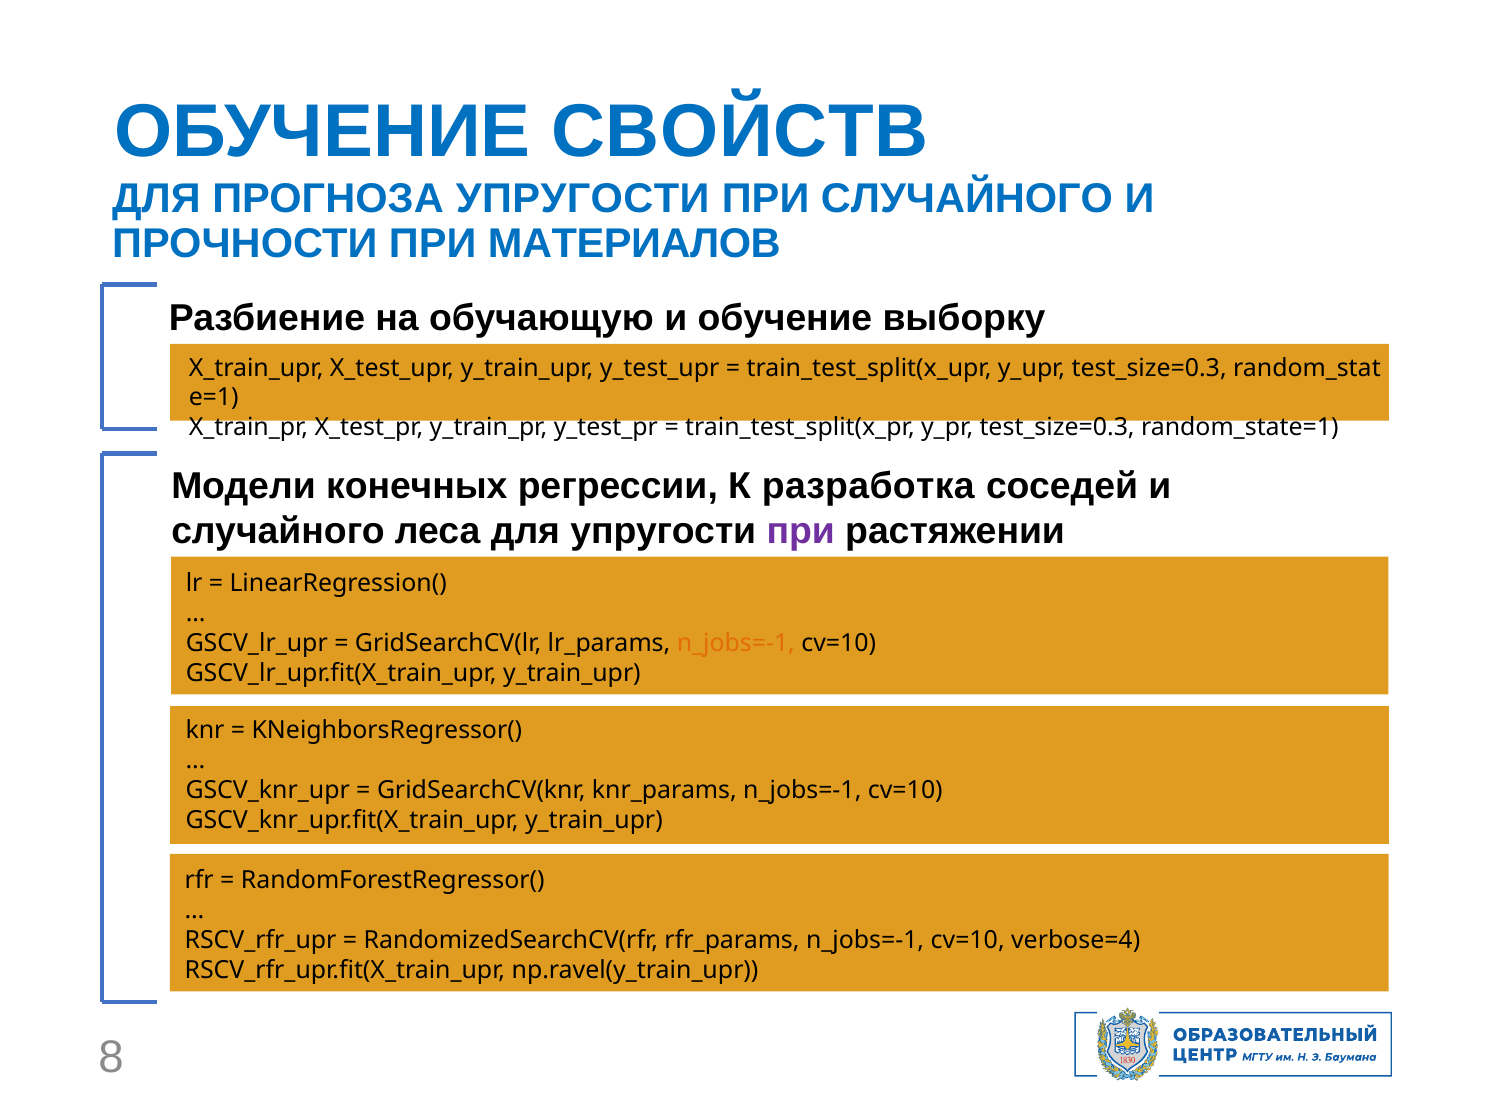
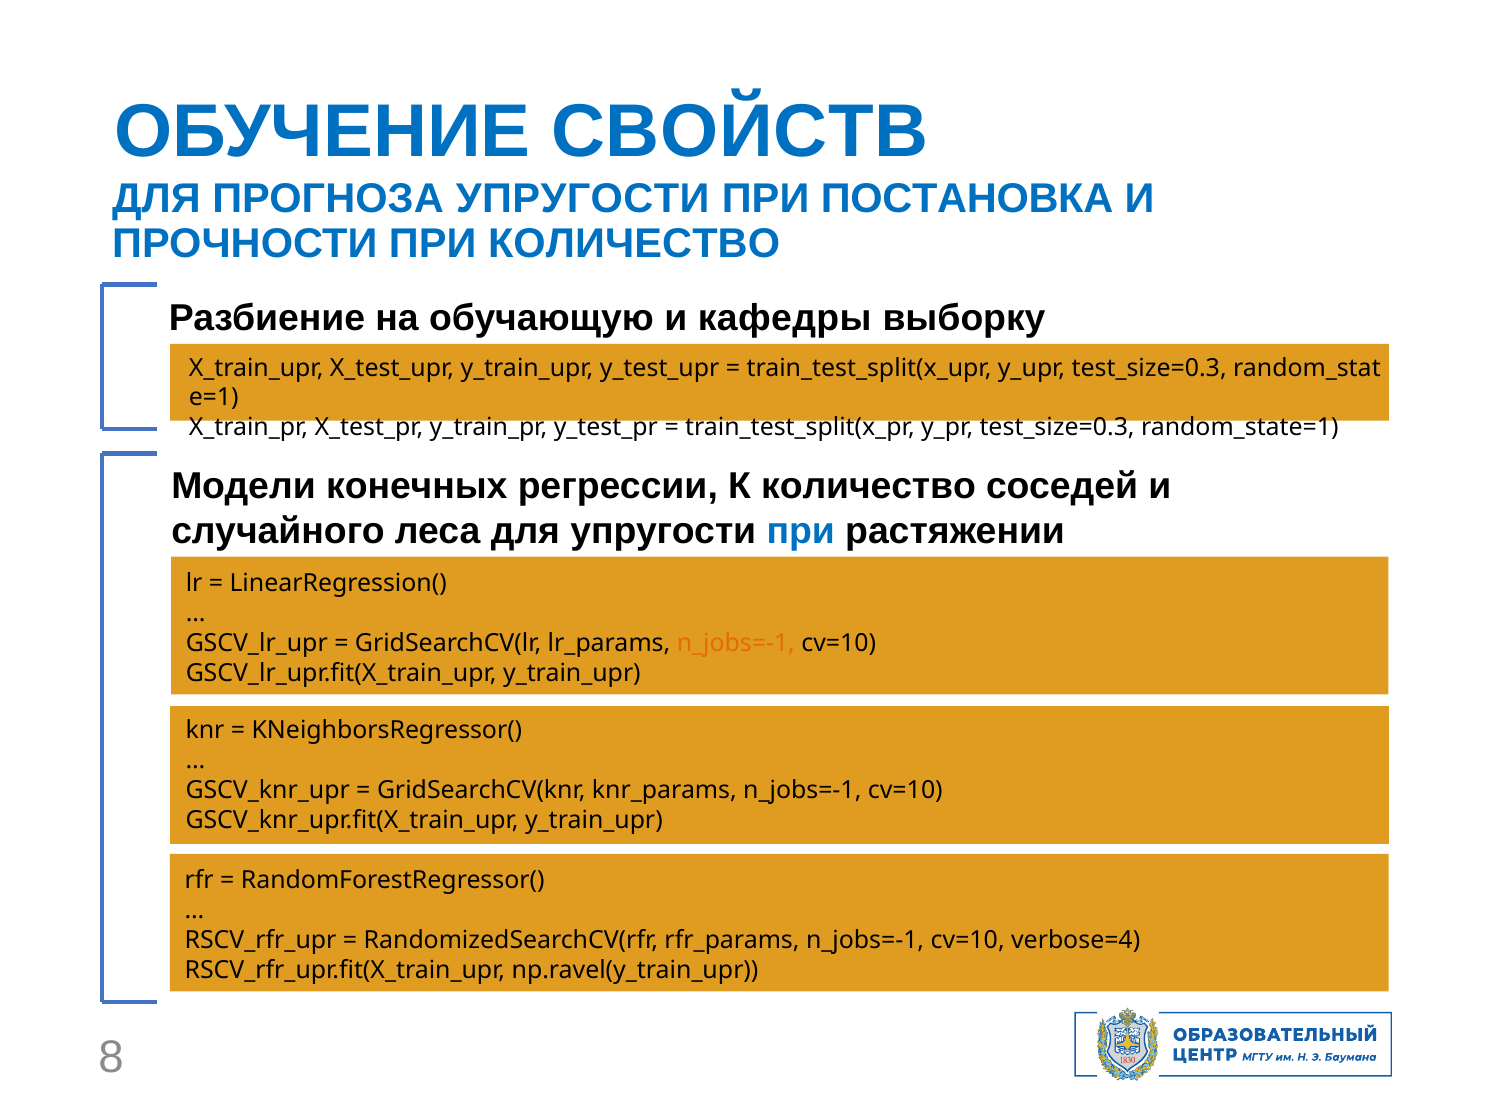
ПРИ СЛУЧАЙНОГО: СЛУЧАЙНОГО -> ПОСТАНОВКА
ПРИ МАТЕРИАЛОВ: МАТЕРИАЛОВ -> КОЛИЧЕСТВО
и обучение: обучение -> кафедры
К разработка: разработка -> количество
при at (801, 531) colour: purple -> blue
